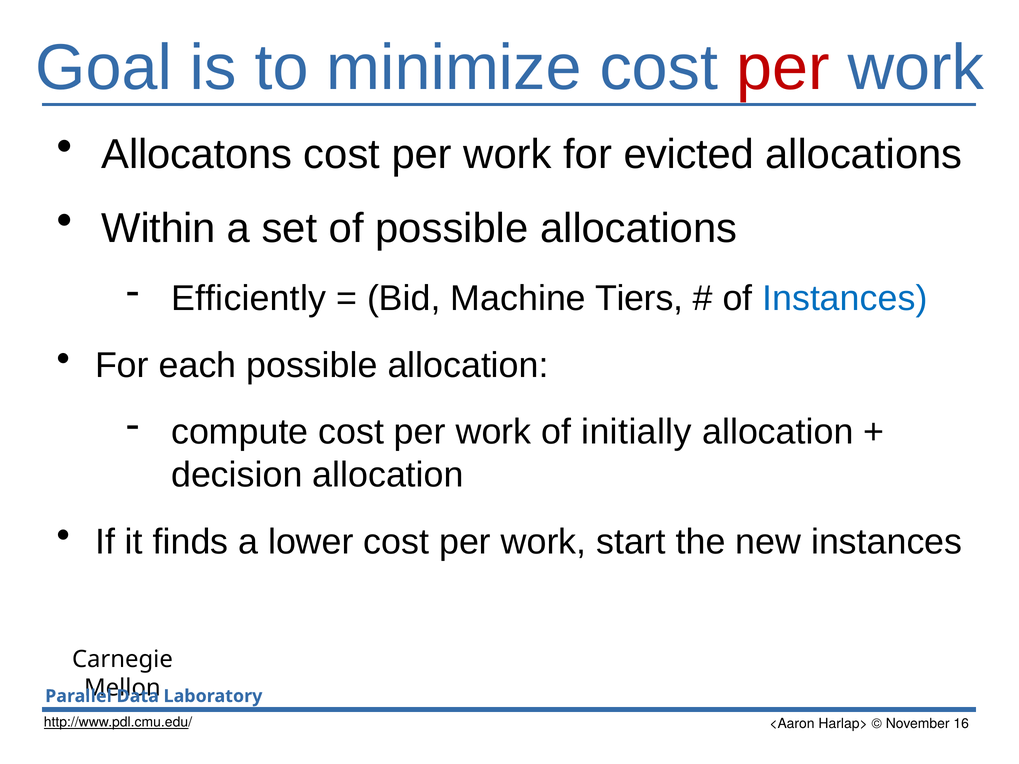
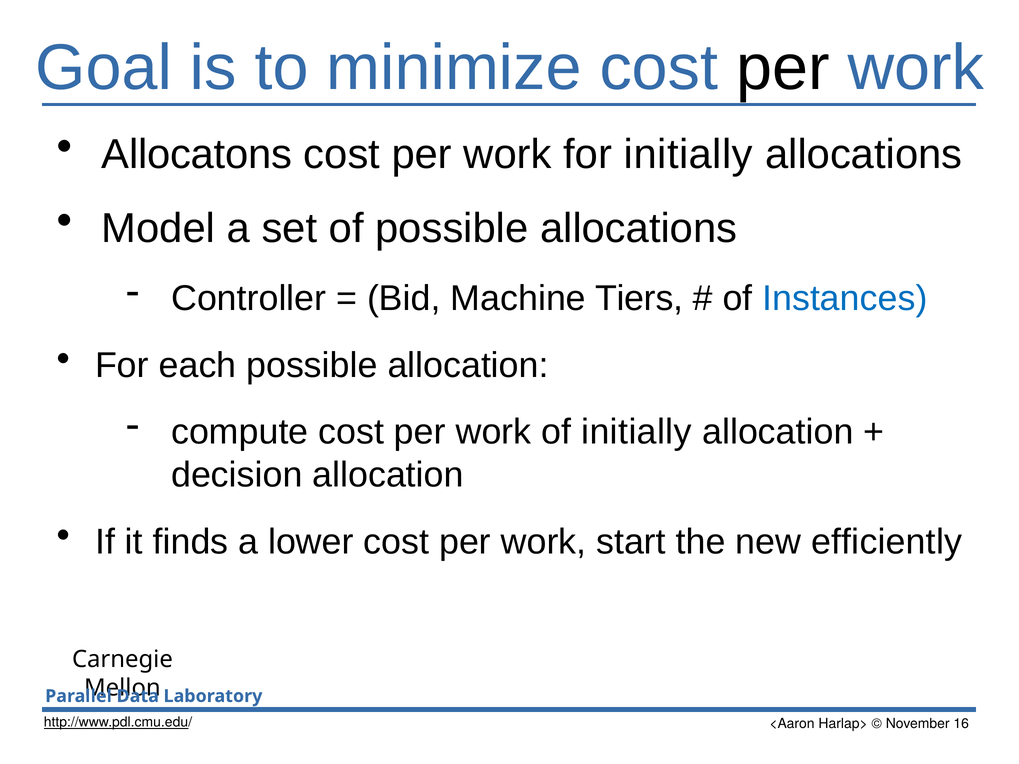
per at (783, 68) colour: red -> black
for evicted: evicted -> initially
Within: Within -> Model
Efficiently: Efficiently -> Controller
new instances: instances -> efficiently
